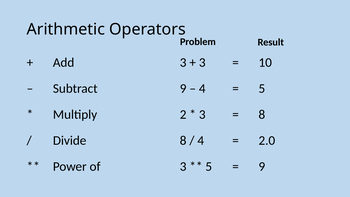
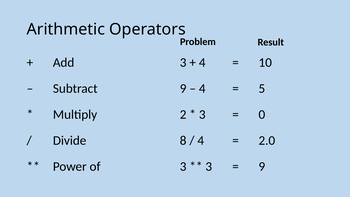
3 at (202, 63): 3 -> 4
8 at (262, 114): 8 -> 0
5 at (209, 166): 5 -> 3
